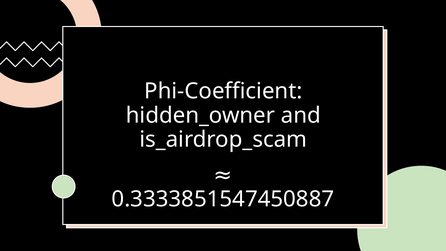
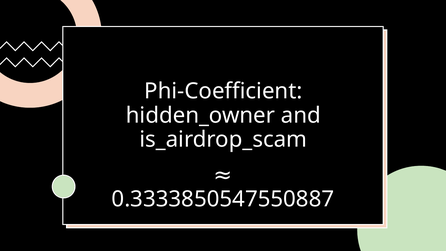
0.3333851547450887: 0.3333851547450887 -> 0.3333850547550887
